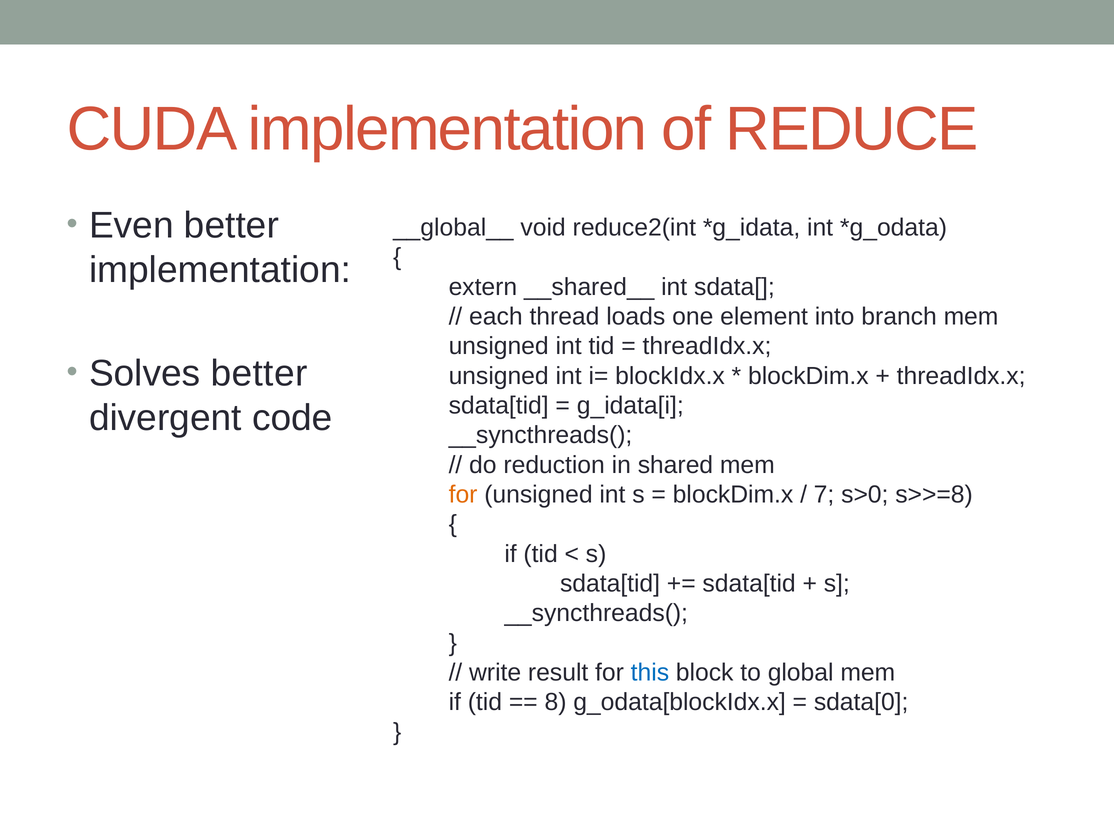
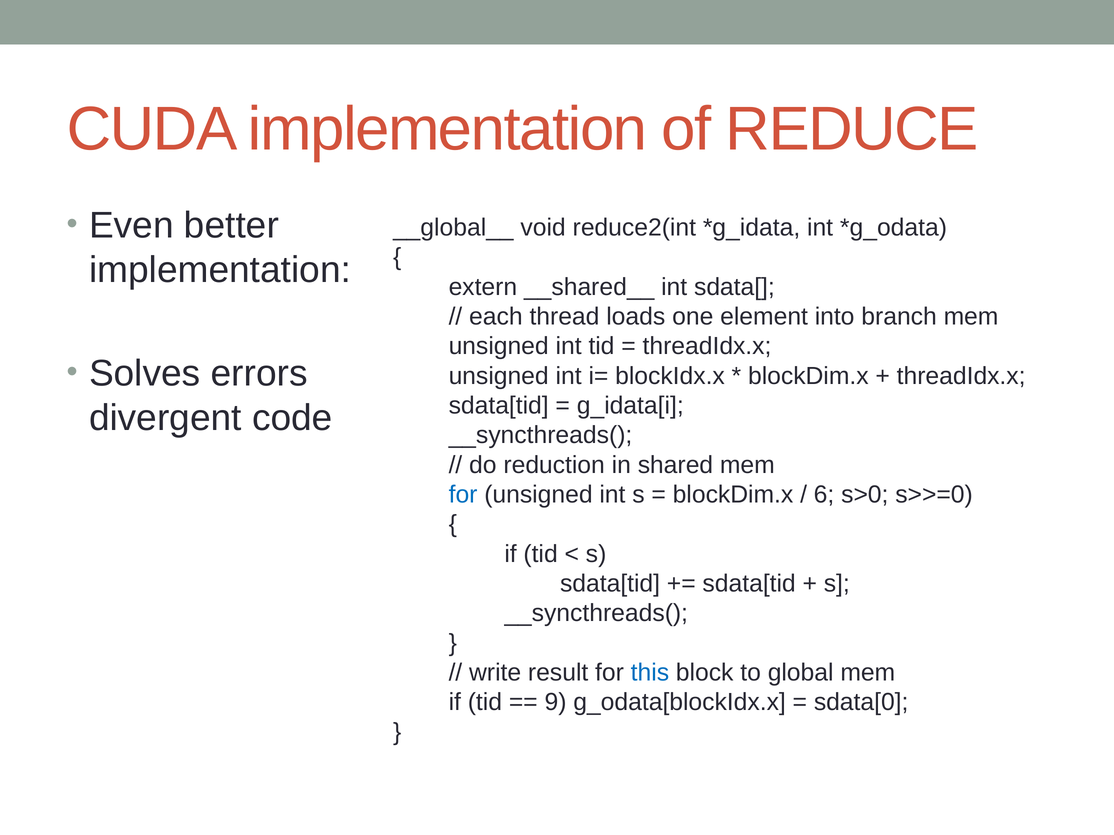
Solves better: better -> errors
for at (463, 495) colour: orange -> blue
7: 7 -> 6
s>>=8: s>>=8 -> s>>=0
8: 8 -> 9
